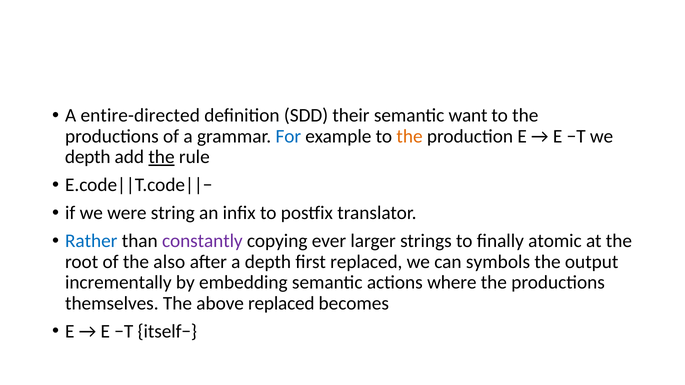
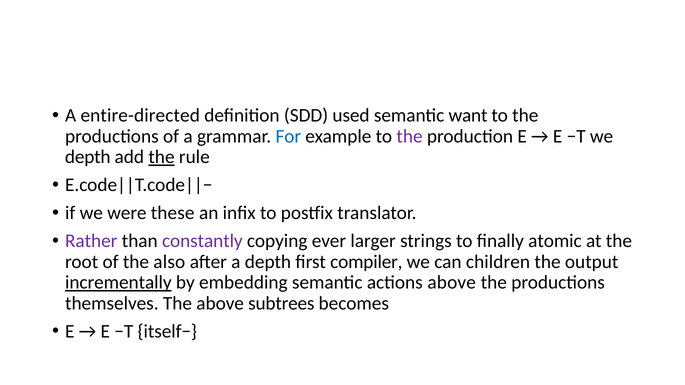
their: their -> used
the at (410, 136) colour: orange -> purple
string: string -> these
Rather colour: blue -> purple
first replaced: replaced -> compiler
symbols: symbols -> children
incrementally underline: none -> present
actions where: where -> above
above replaced: replaced -> subtrees
